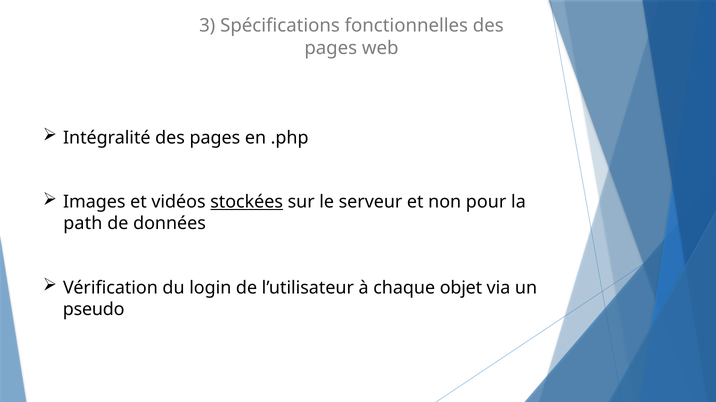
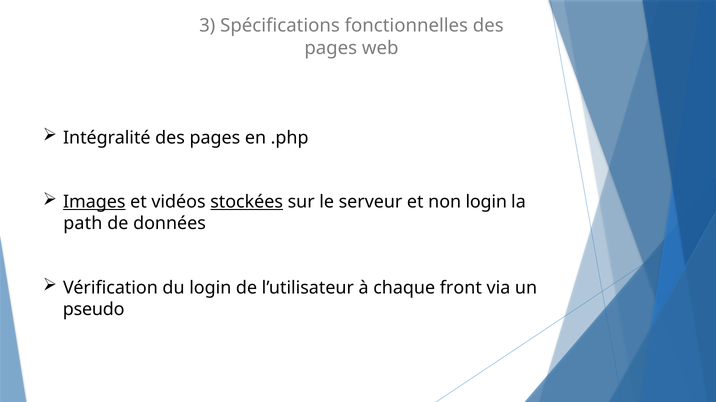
Images underline: none -> present
non pour: pour -> login
objet: objet -> front
